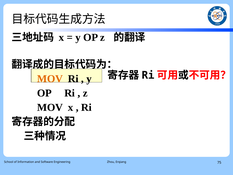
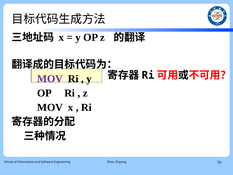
MOV at (50, 79) colour: orange -> purple
